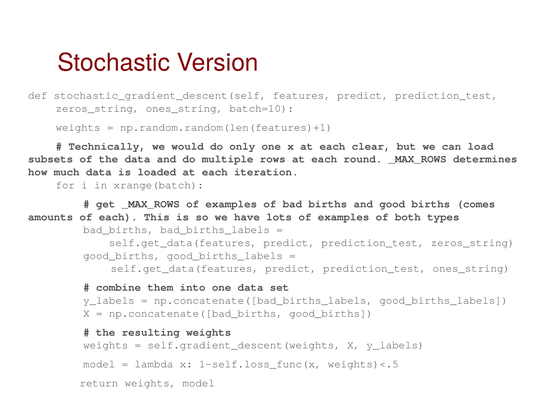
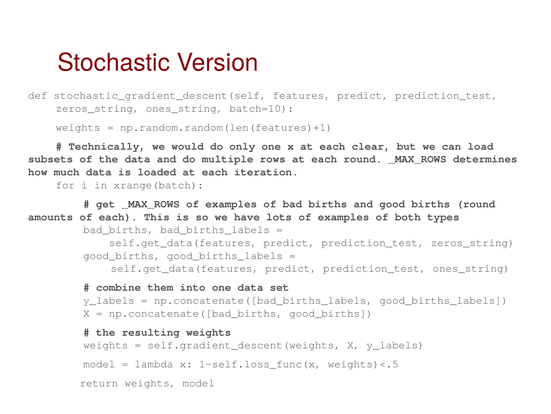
births comes: comes -> round
